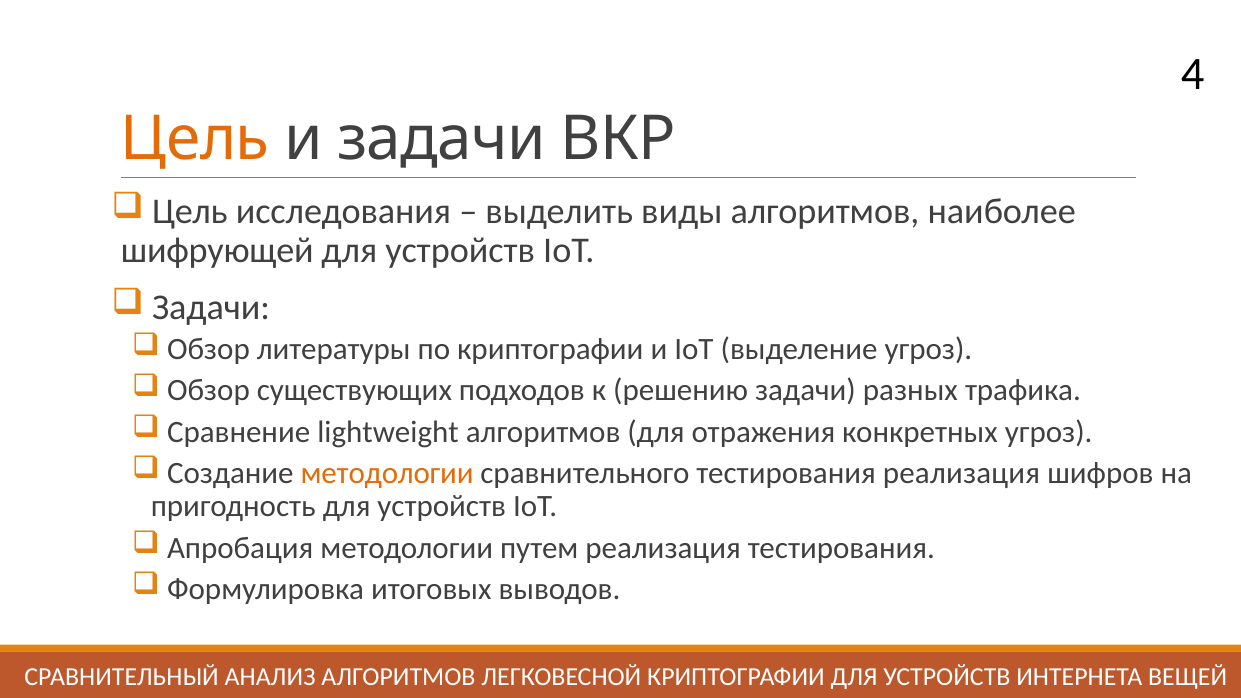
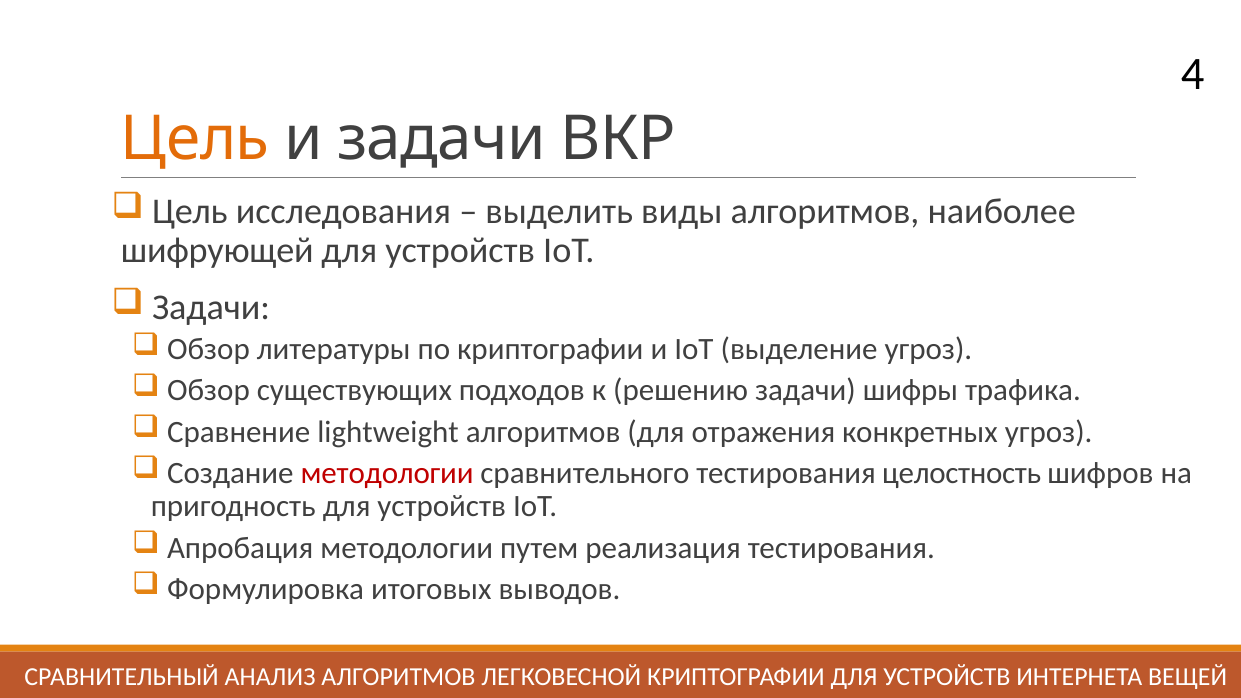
разных: разных -> шифры
методологии at (387, 473) colour: orange -> red
тестирования реализация: реализация -> целостность
